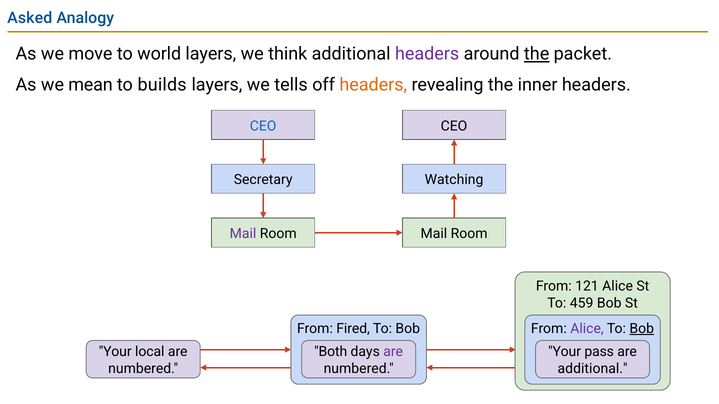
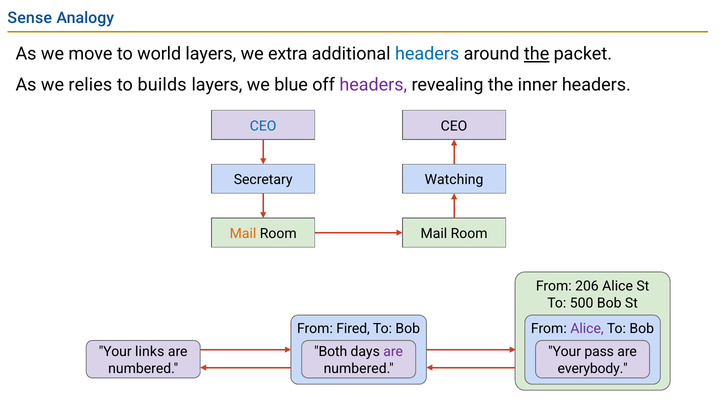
Asked: Asked -> Sense
think: think -> extra
headers at (427, 54) colour: purple -> blue
mean: mean -> relies
tells: tells -> blue
headers at (373, 85) colour: orange -> purple
Mail at (243, 234) colour: purple -> orange
121: 121 -> 206
459: 459 -> 500
Bob at (642, 329) underline: present -> none
local: local -> links
additional at (593, 369): additional -> everybody
